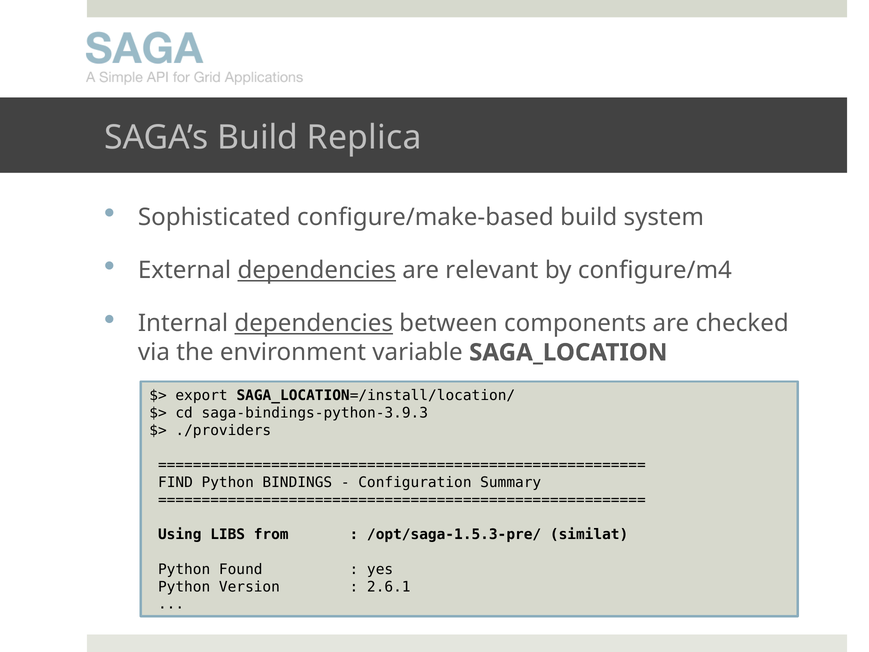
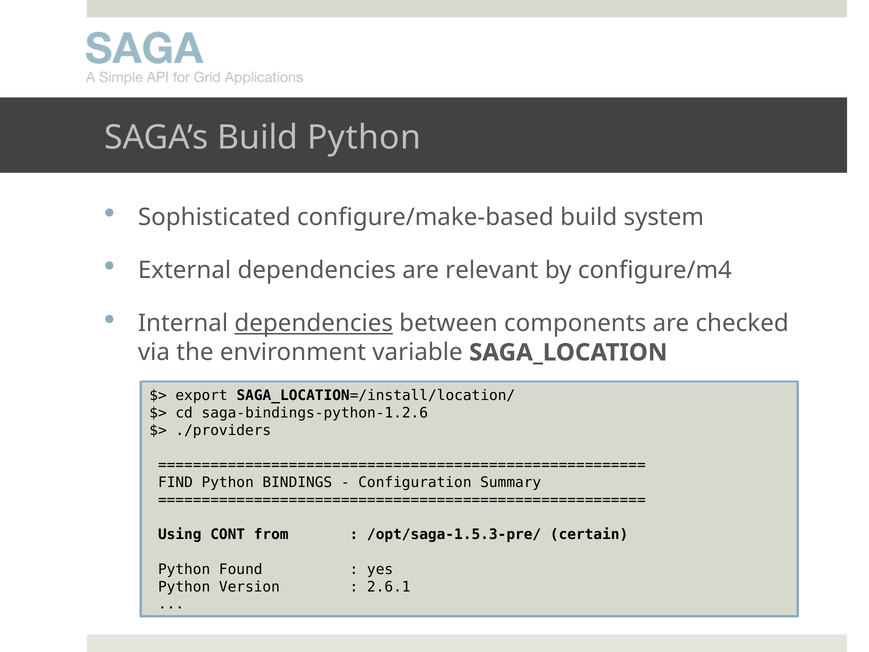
Build Replica: Replica -> Python
dependencies at (317, 270) underline: present -> none
saga-bindings-python-3.9.3: saga-bindings-python-3.9.3 -> saga-bindings-python-1.2.6
LIBS: LIBS -> CONT
similat: similat -> certain
